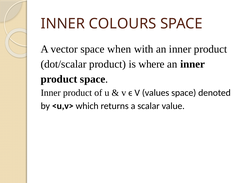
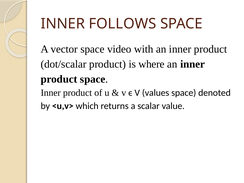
COLOURS: COLOURS -> FOLLOWS
when: when -> video
